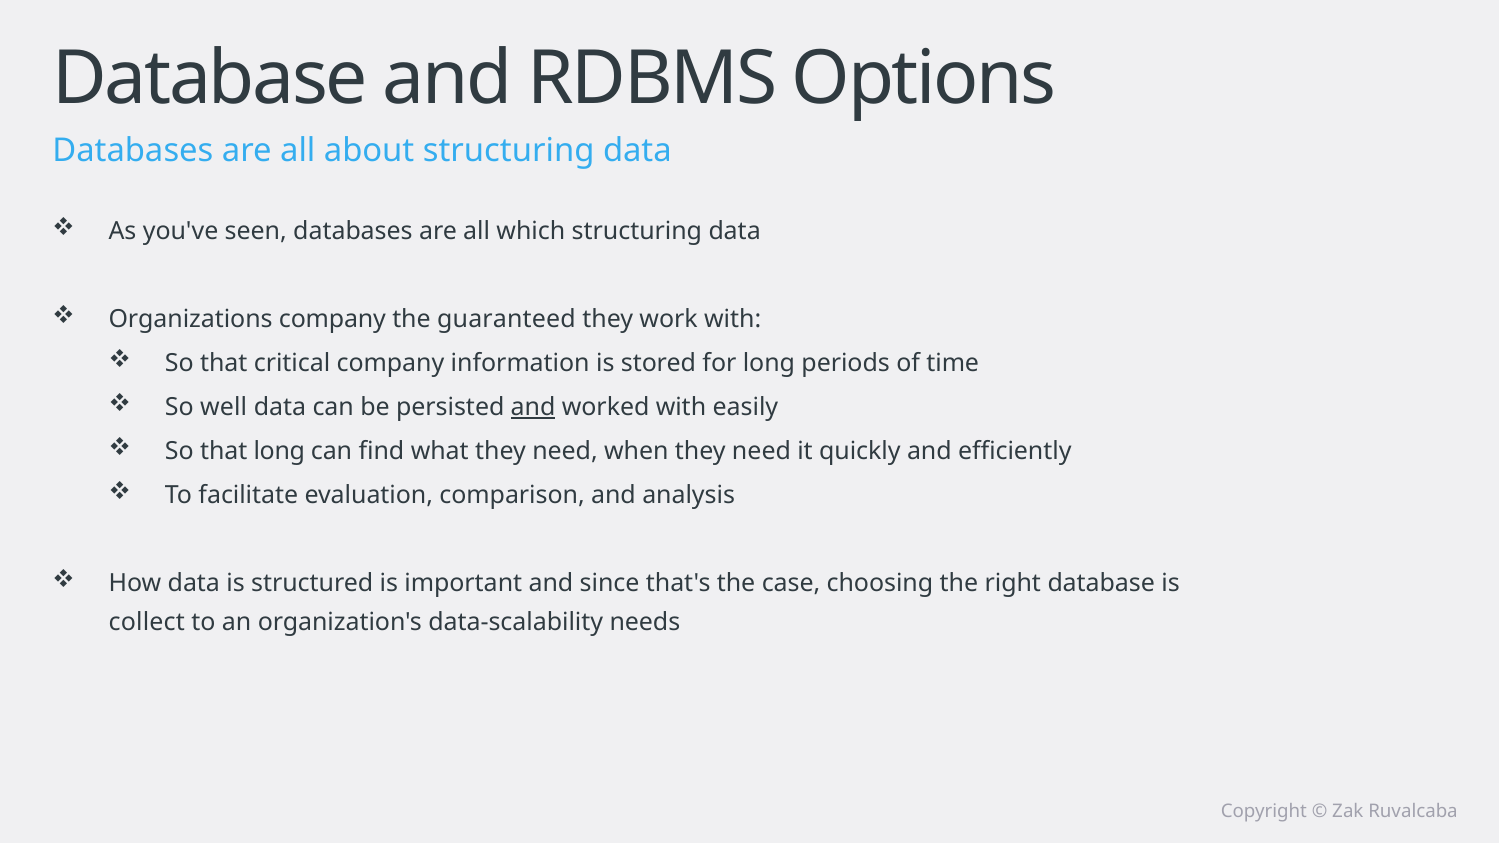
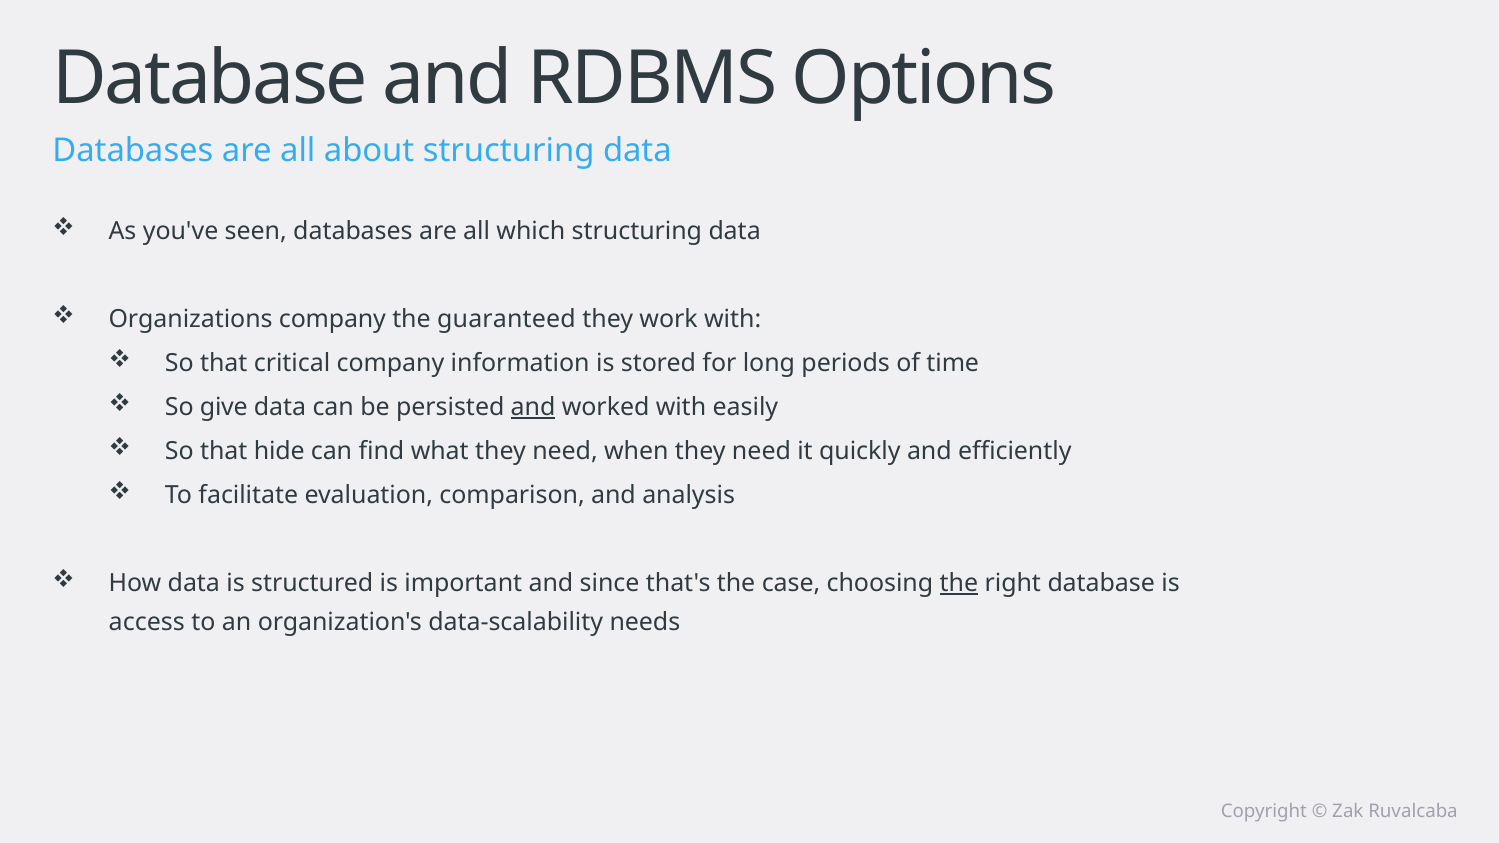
well: well -> give
that long: long -> hide
the at (959, 583) underline: none -> present
collect: collect -> access
